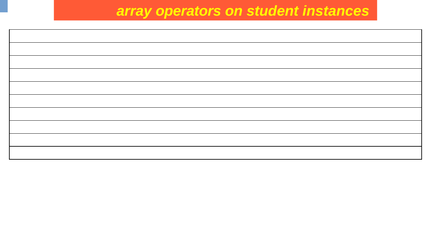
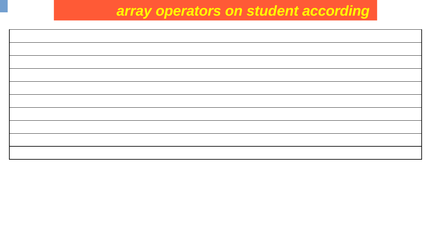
instances: instances -> according
